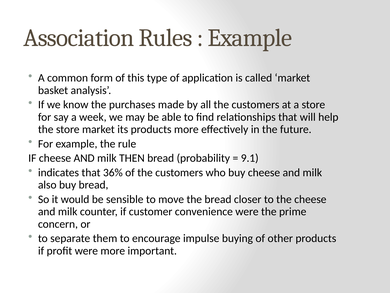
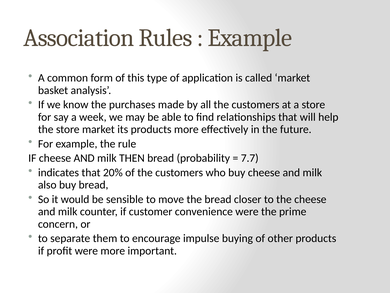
9.1: 9.1 -> 7.7
36%: 36% -> 20%
